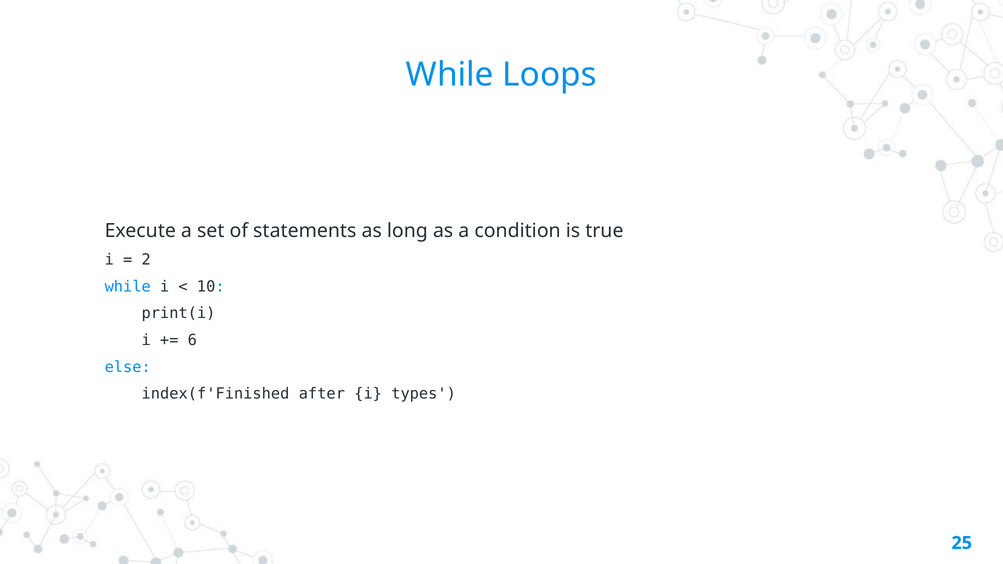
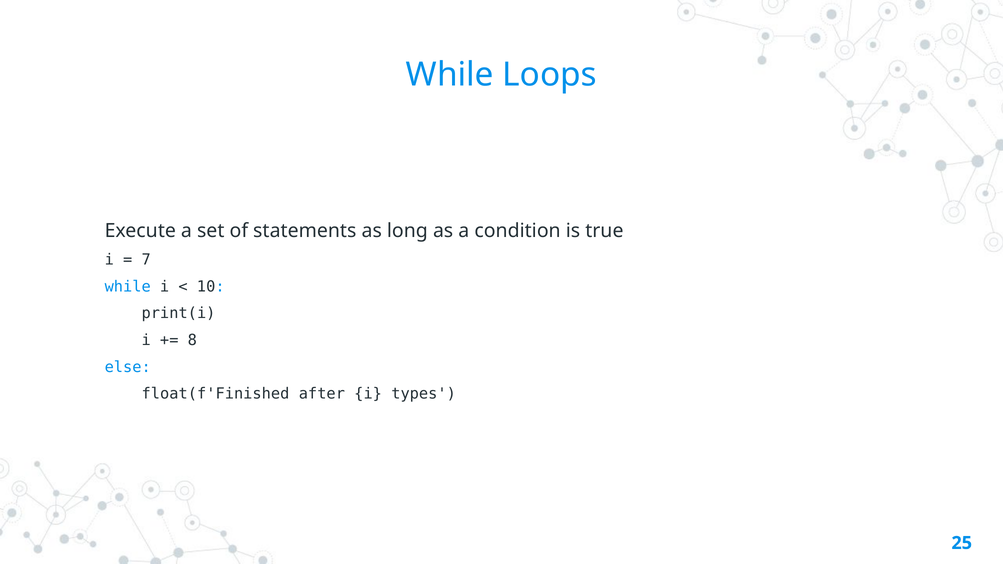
2: 2 -> 7
6: 6 -> 8
index(f'Finished: index(f'Finished -> float(f'Finished
